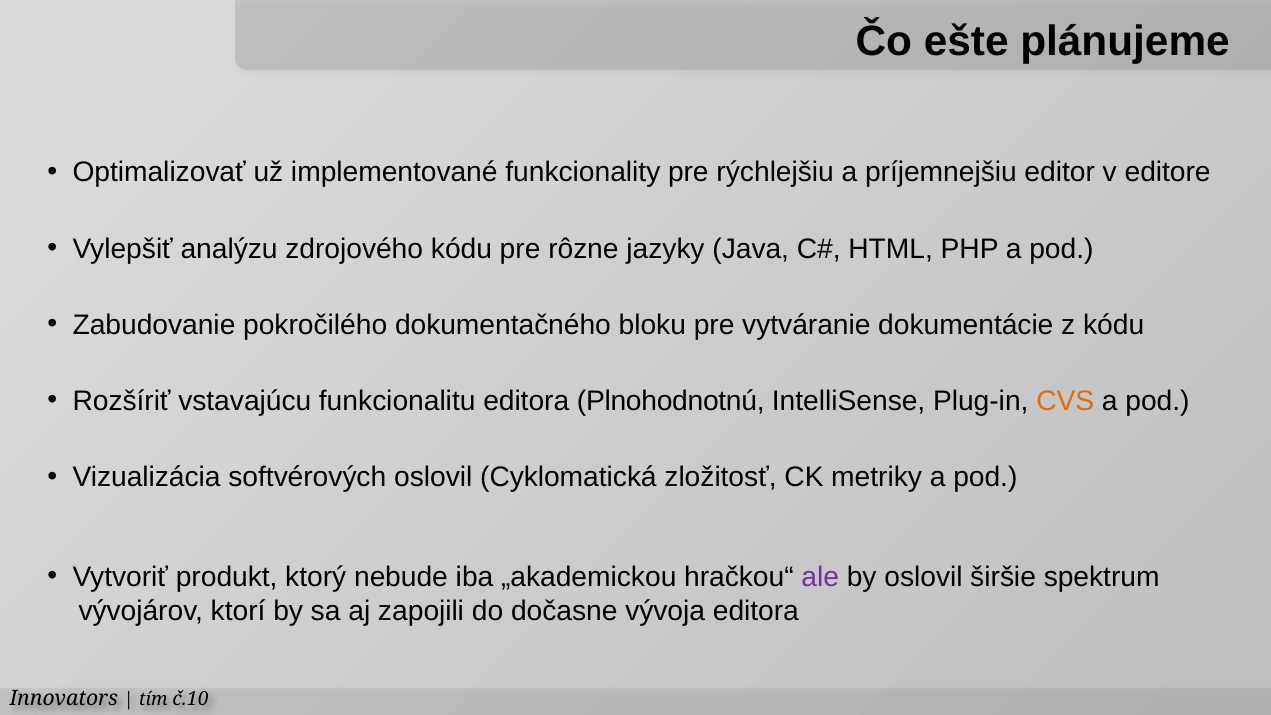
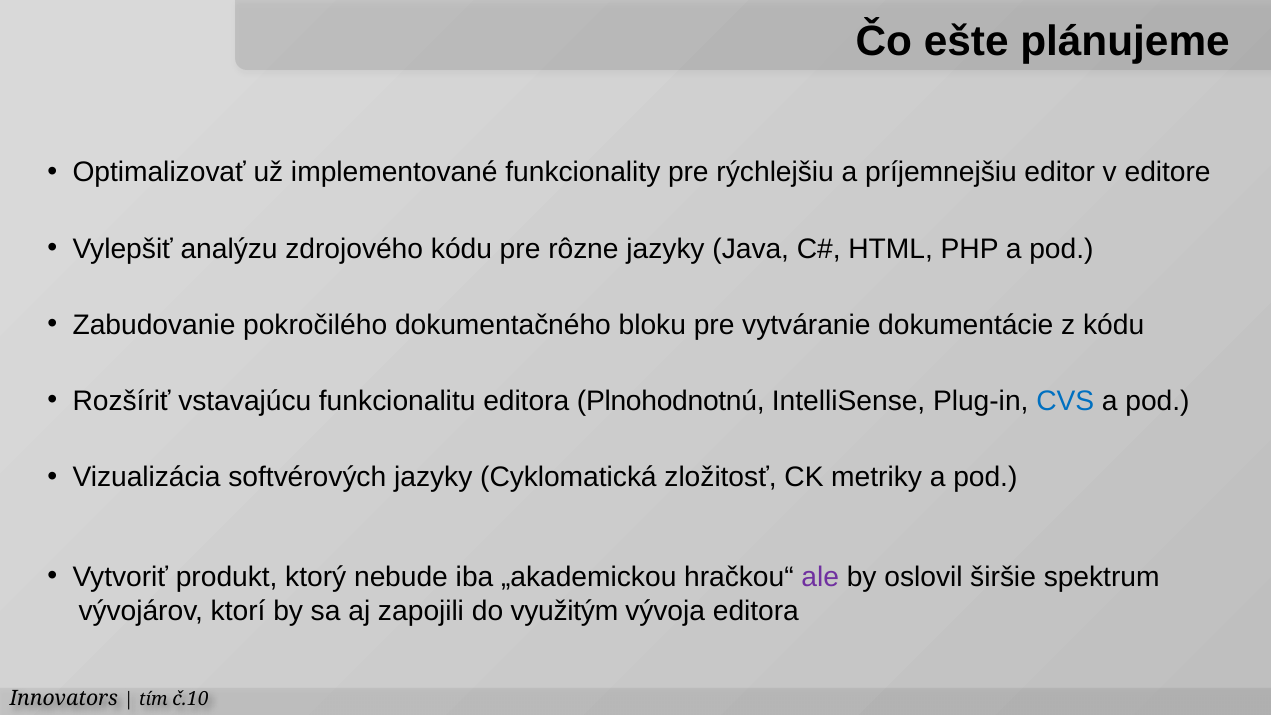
CVS colour: orange -> blue
softvérových oslovil: oslovil -> jazyky
dočasne: dočasne -> využitým
